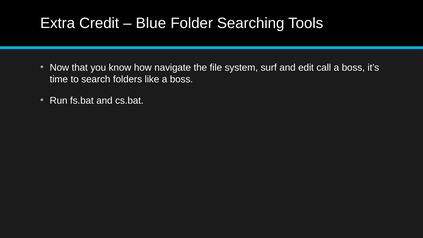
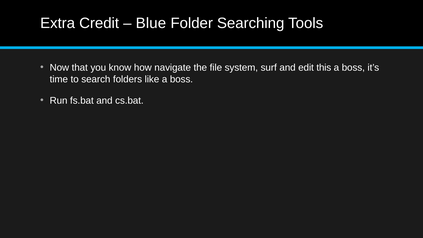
call: call -> this
